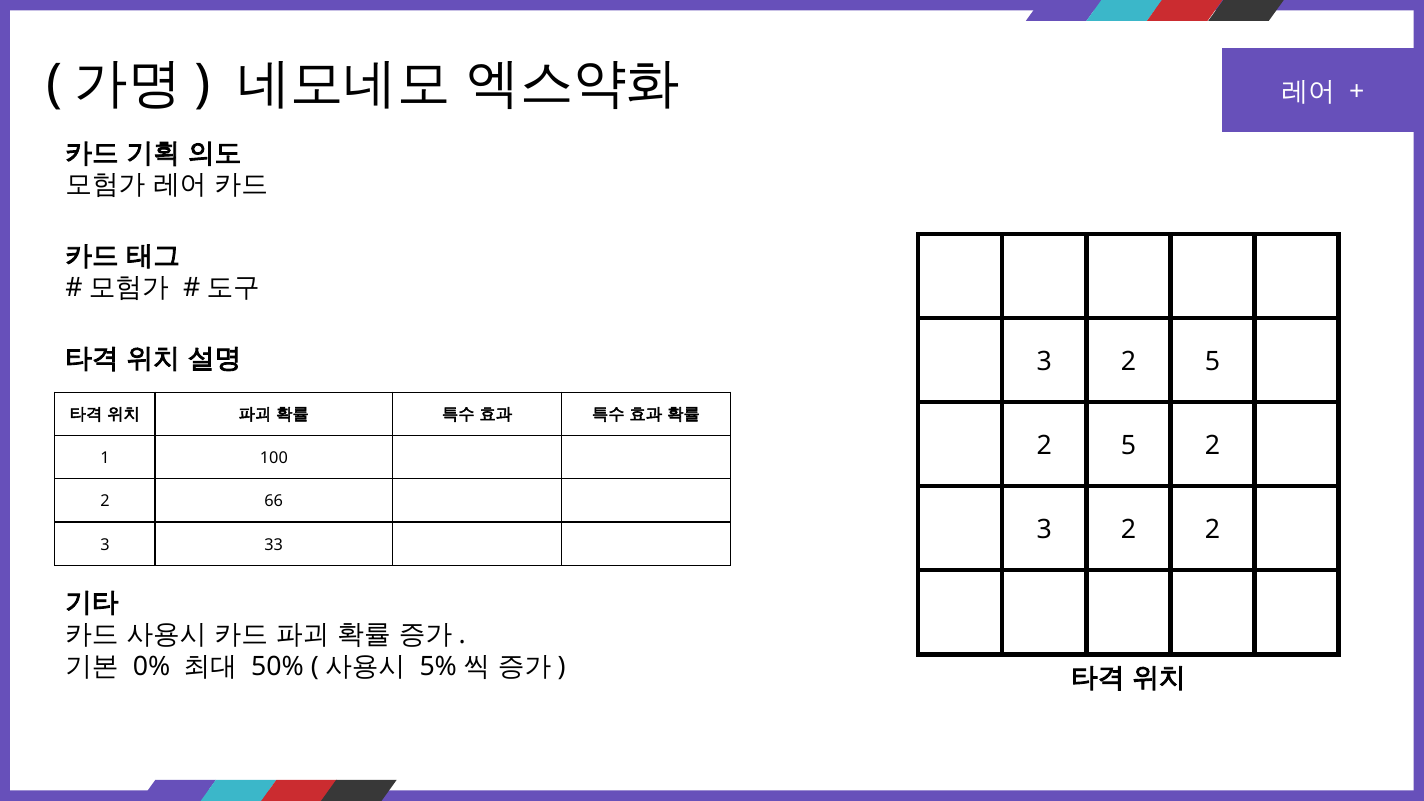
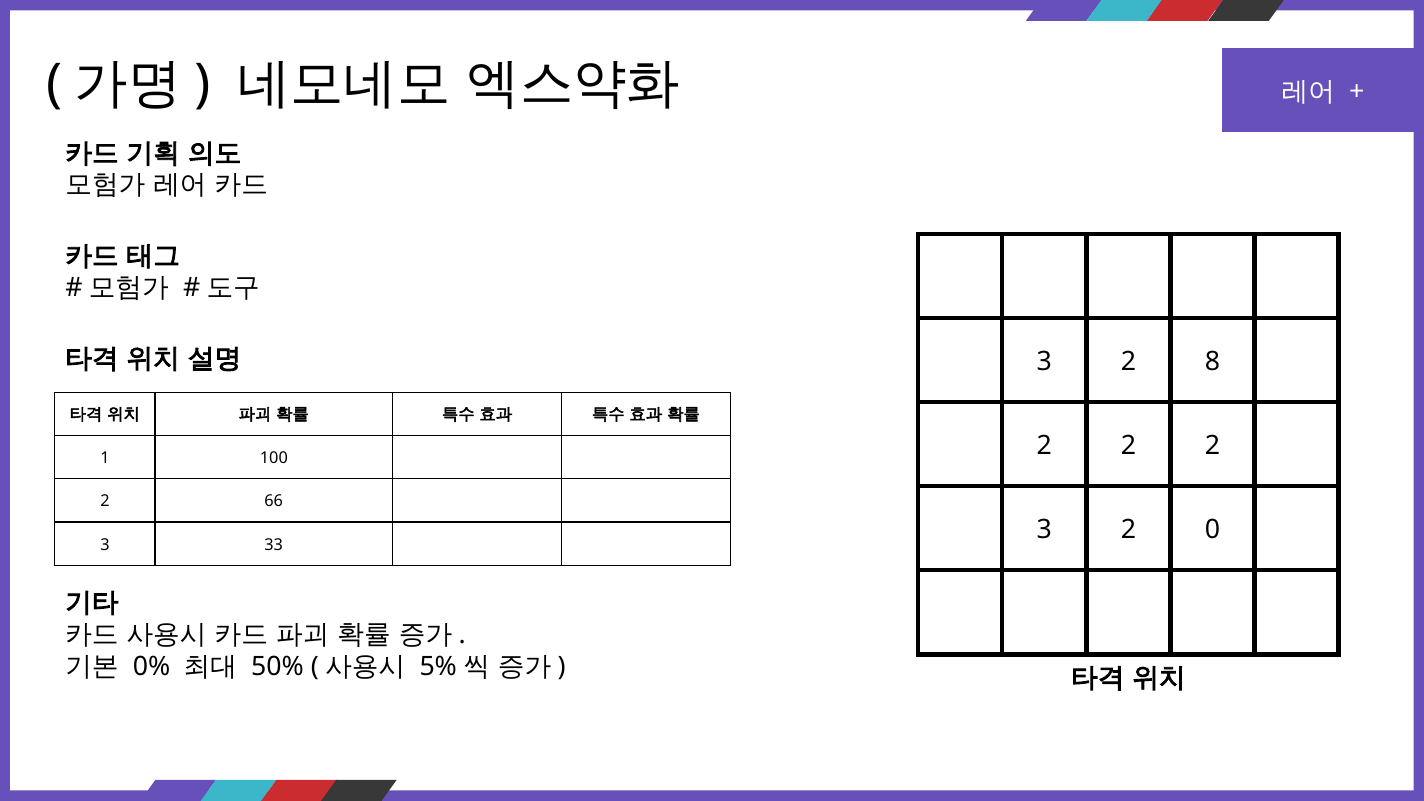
3 2 5: 5 -> 8
5 at (1128, 446): 5 -> 2
2 2: 2 -> 0
